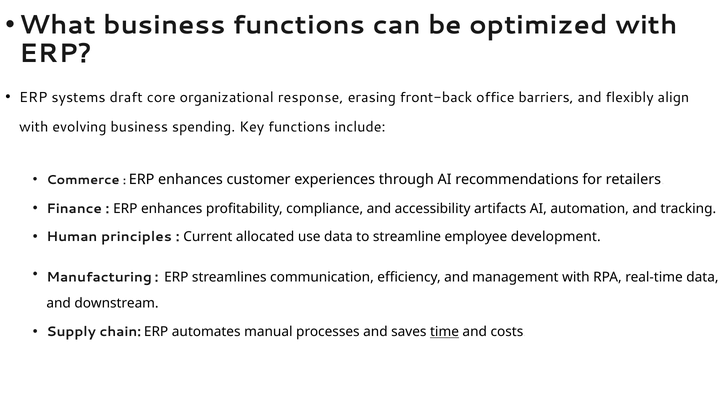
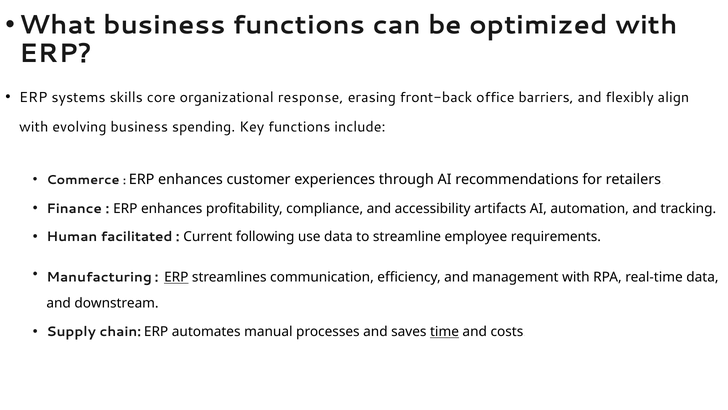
draft: draft -> skills
principles: principles -> facilitated
allocated: allocated -> following
development: development -> requirements
ERP at (176, 277) underline: none -> present
